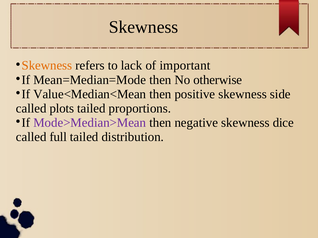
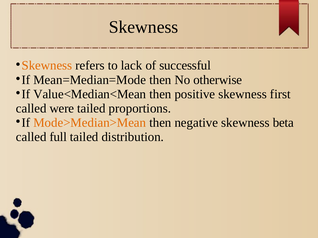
important: important -> successful
side: side -> first
plots: plots -> were
Mode>Median>Mean colour: purple -> orange
dice: dice -> beta
